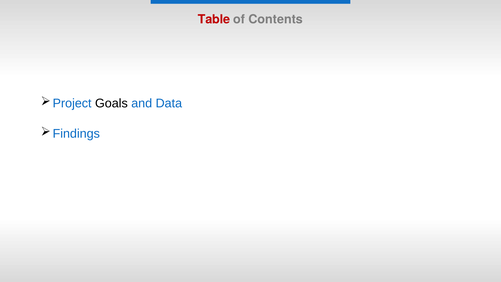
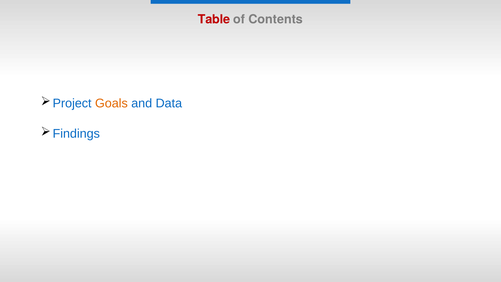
Goals colour: black -> orange
